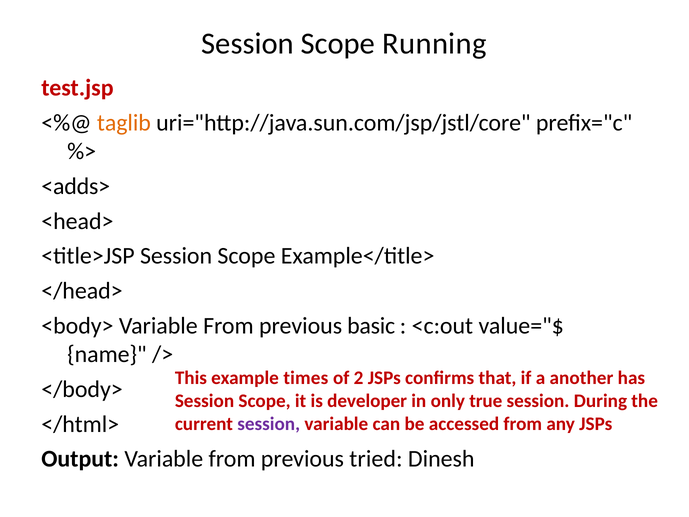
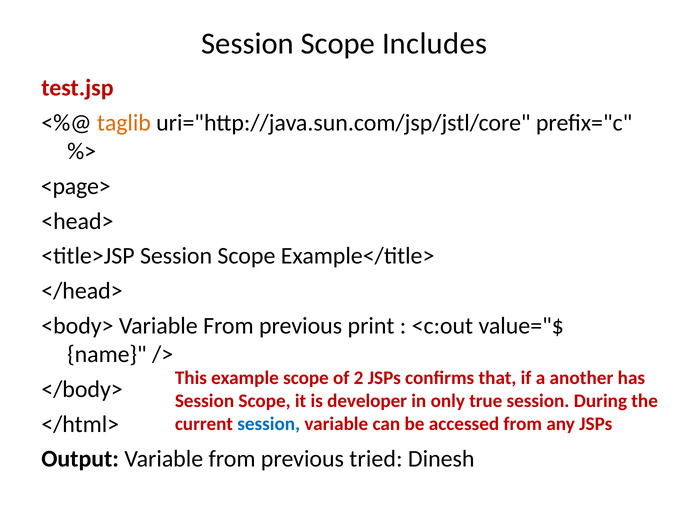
Running: Running -> Includes
<adds>: <adds> -> <page>
basic: basic -> print
example times: times -> scope
session at (269, 424) colour: purple -> blue
